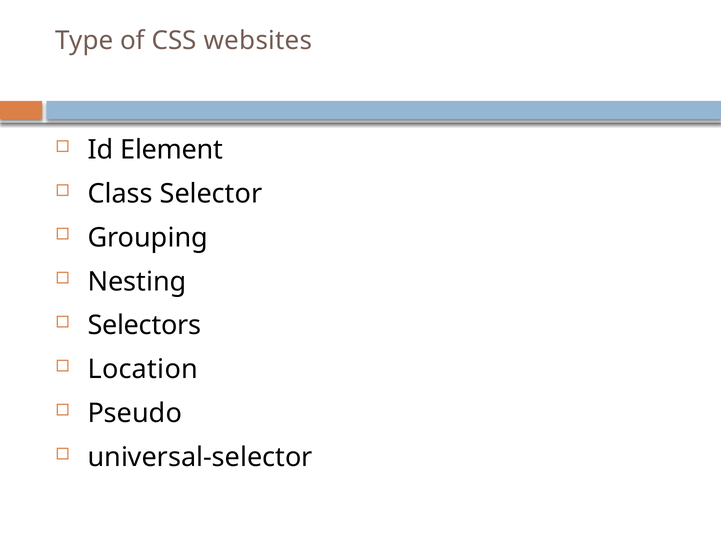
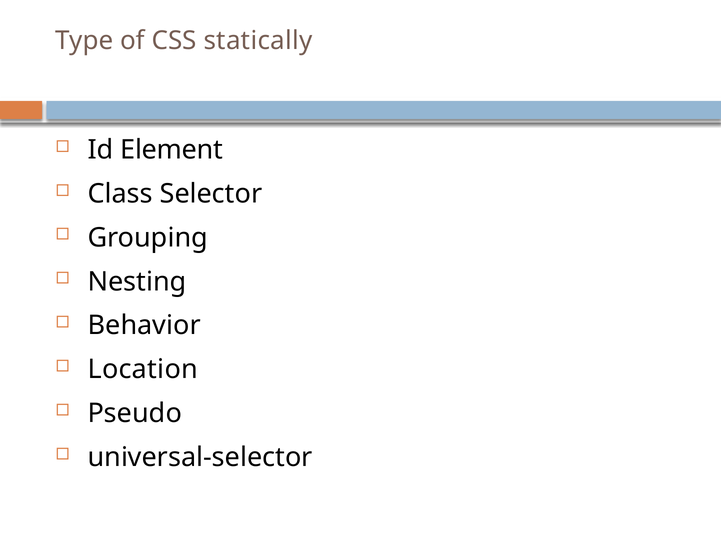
websites: websites -> statically
Selectors: Selectors -> Behavior
